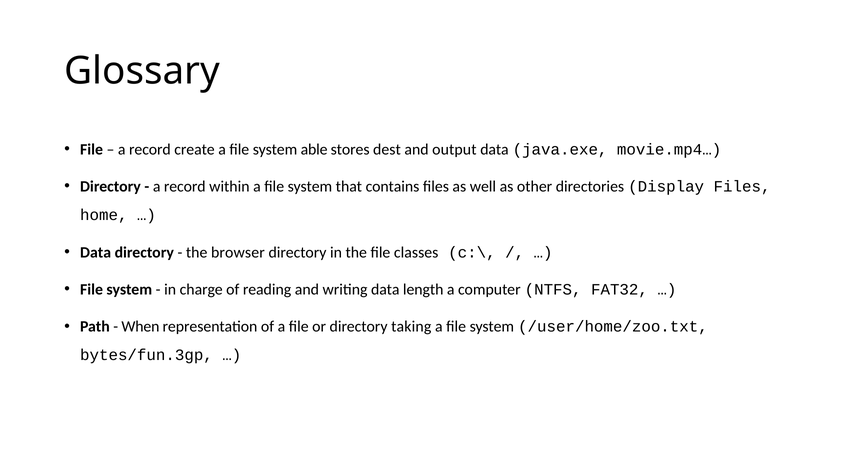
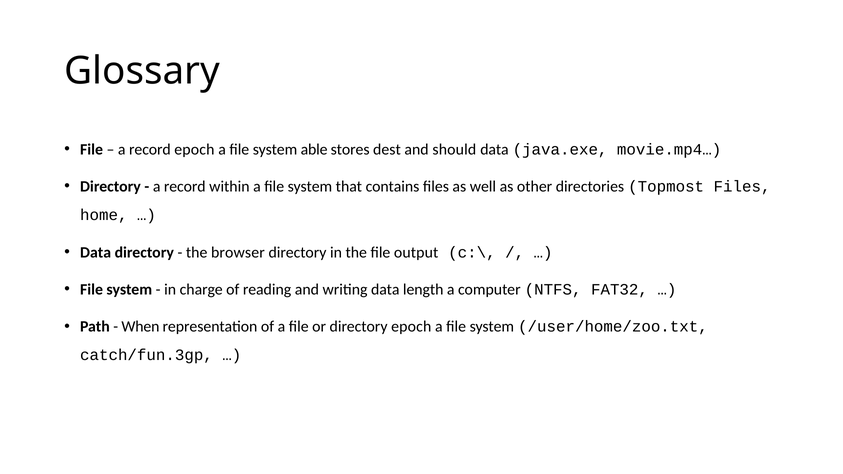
record create: create -> epoch
output: output -> should
Display: Display -> Topmost
classes: classes -> output
directory taking: taking -> epoch
bytes/fun.3gp: bytes/fun.3gp -> catch/fun.3gp
